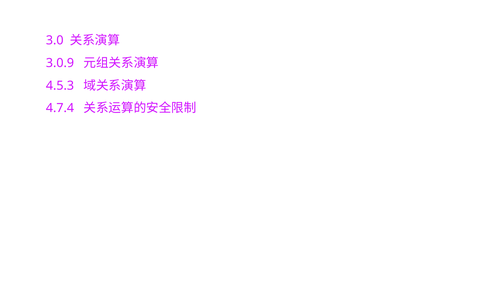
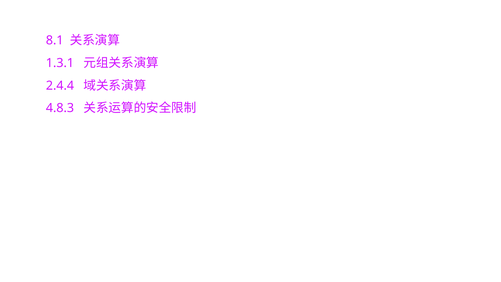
3.0: 3.0 -> 8.1
3.0.9: 3.0.9 -> 1.3.1
4.5.3: 4.5.3 -> 2.4.4
4.7.4: 4.7.4 -> 4.8.3
